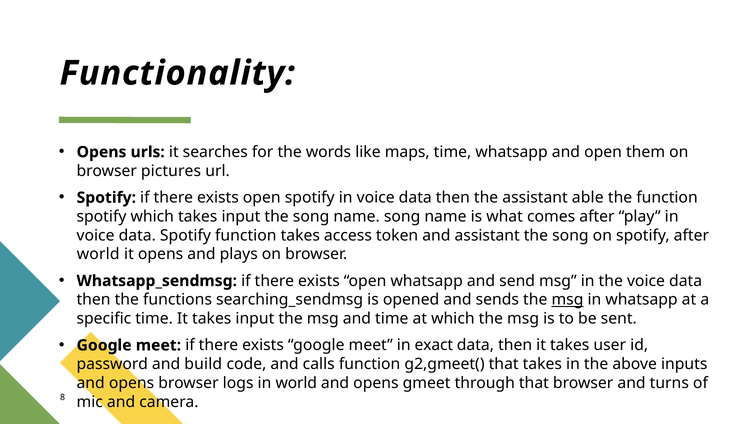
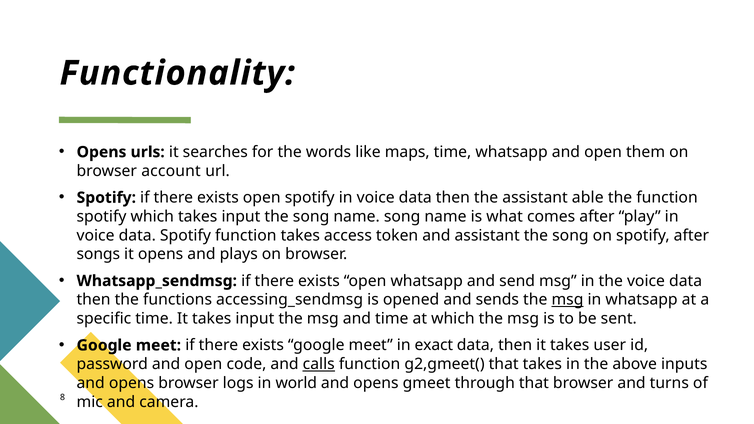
pictures: pictures -> account
world at (98, 254): world -> songs
searching_sendmsg: searching_sendmsg -> accessing_sendmsg
password and build: build -> open
calls underline: none -> present
